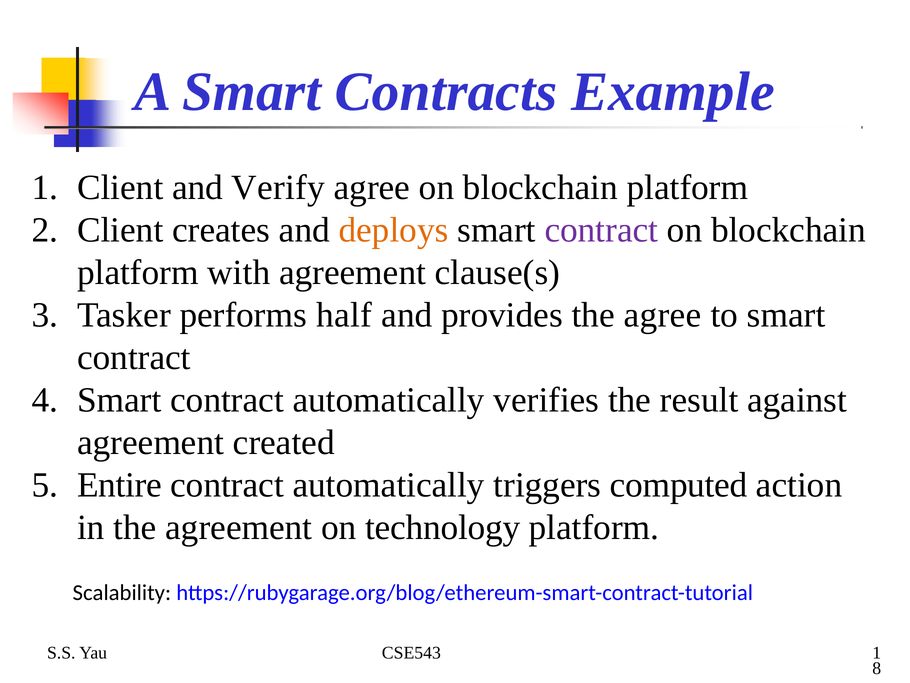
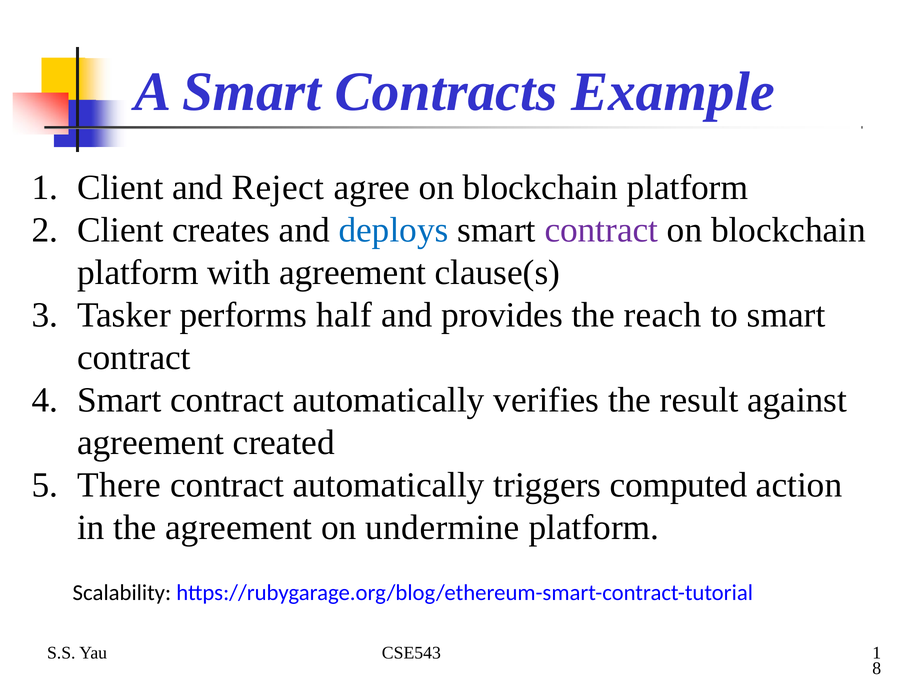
Verify: Verify -> Reject
deploys colour: orange -> blue
the agree: agree -> reach
Entire: Entire -> There
technology: technology -> undermine
